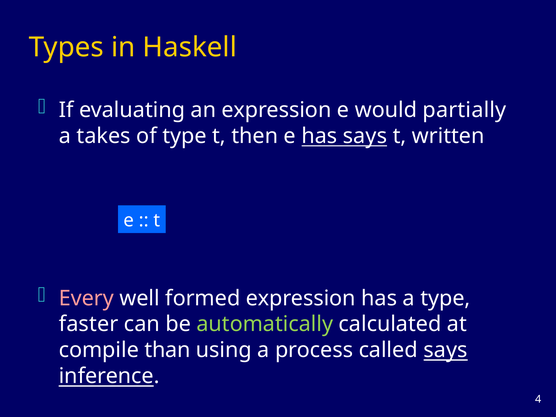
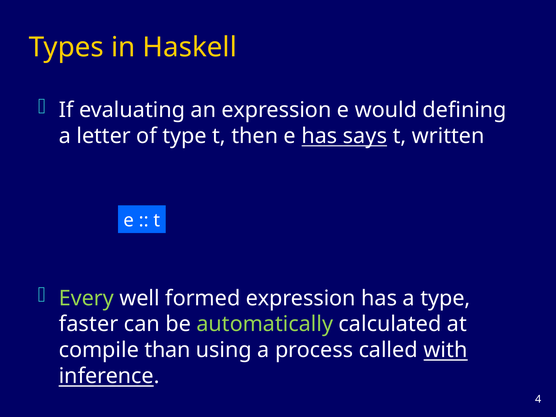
partially: partially -> defining
takes: takes -> letter
Every colour: pink -> light green
called says: says -> with
